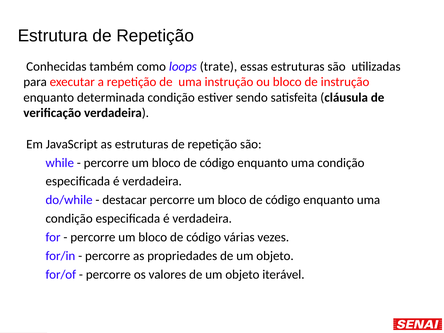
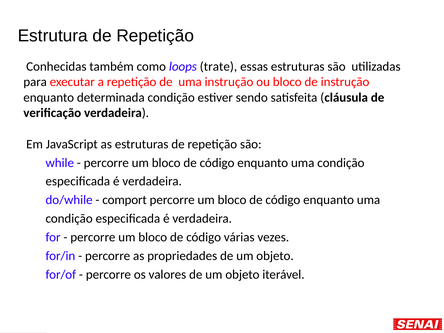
destacar: destacar -> comport
